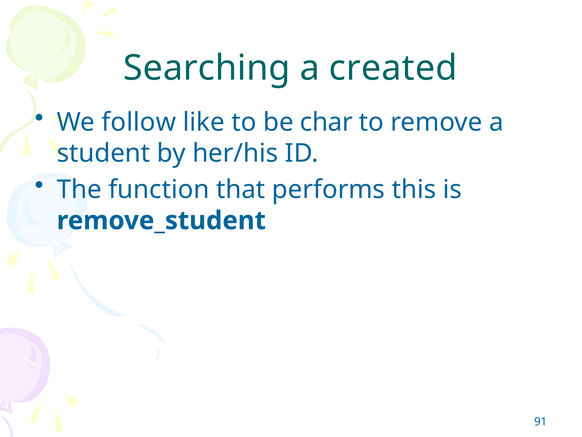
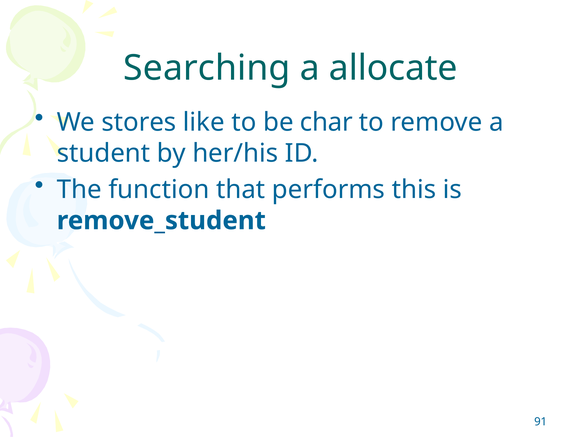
created: created -> allocate
follow: follow -> stores
